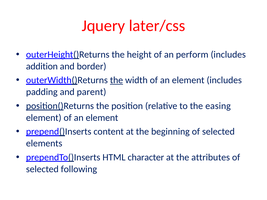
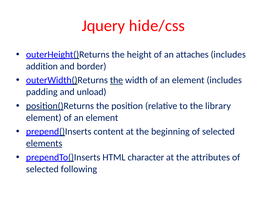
later/css: later/css -> hide/css
perform: perform -> attaches
parent: parent -> unload
easing: easing -> library
elements underline: none -> present
